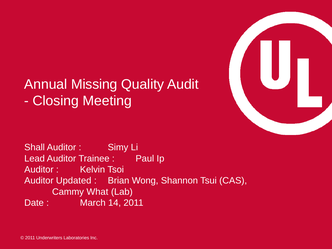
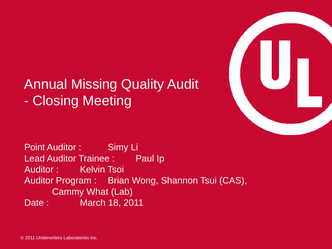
Shall: Shall -> Point
Updated: Updated -> Program
14: 14 -> 18
